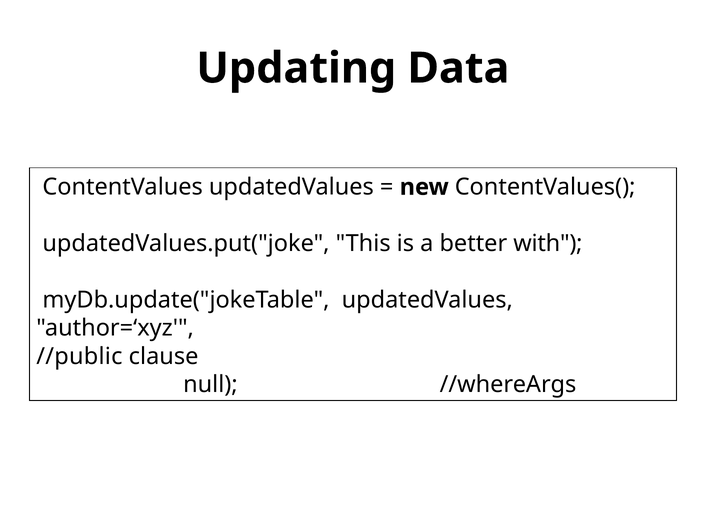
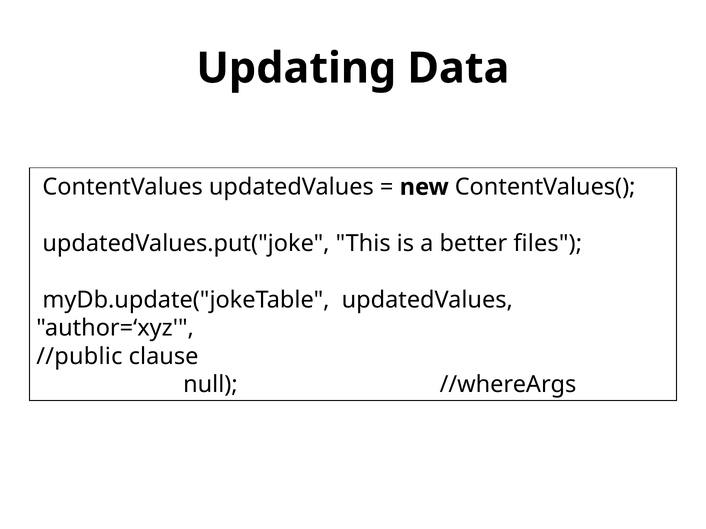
with: with -> files
